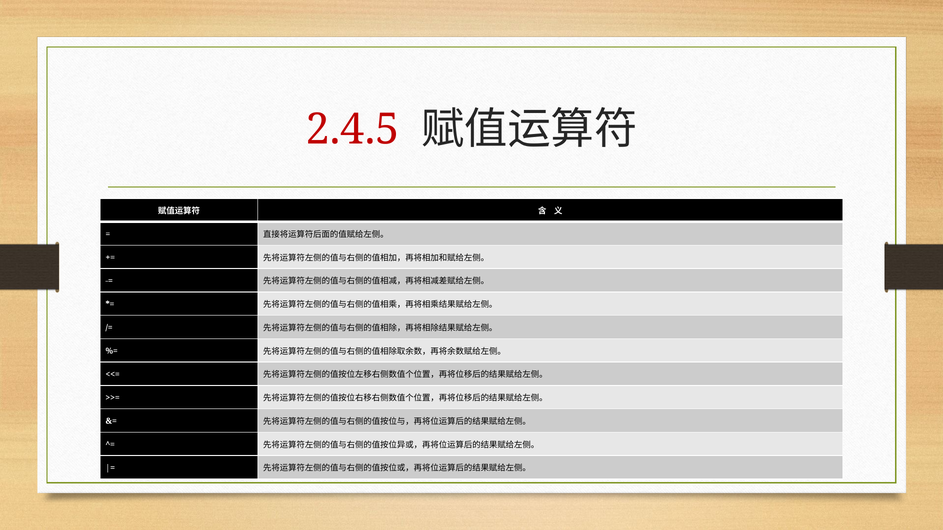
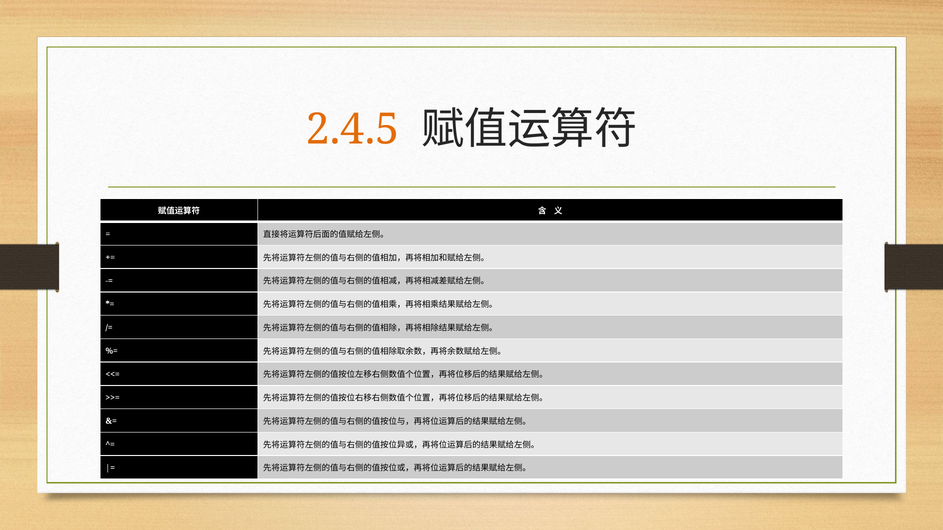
2.4.5 colour: red -> orange
